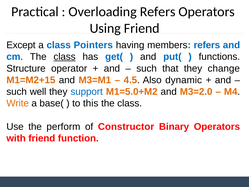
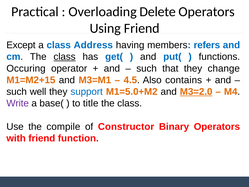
Overloading Refers: Refers -> Delete
Pointers: Pointers -> Address
Structure: Structure -> Occuring
dynamic: dynamic -> contains
M3=2.0 underline: none -> present
Write colour: orange -> purple
this: this -> title
perform: perform -> compile
